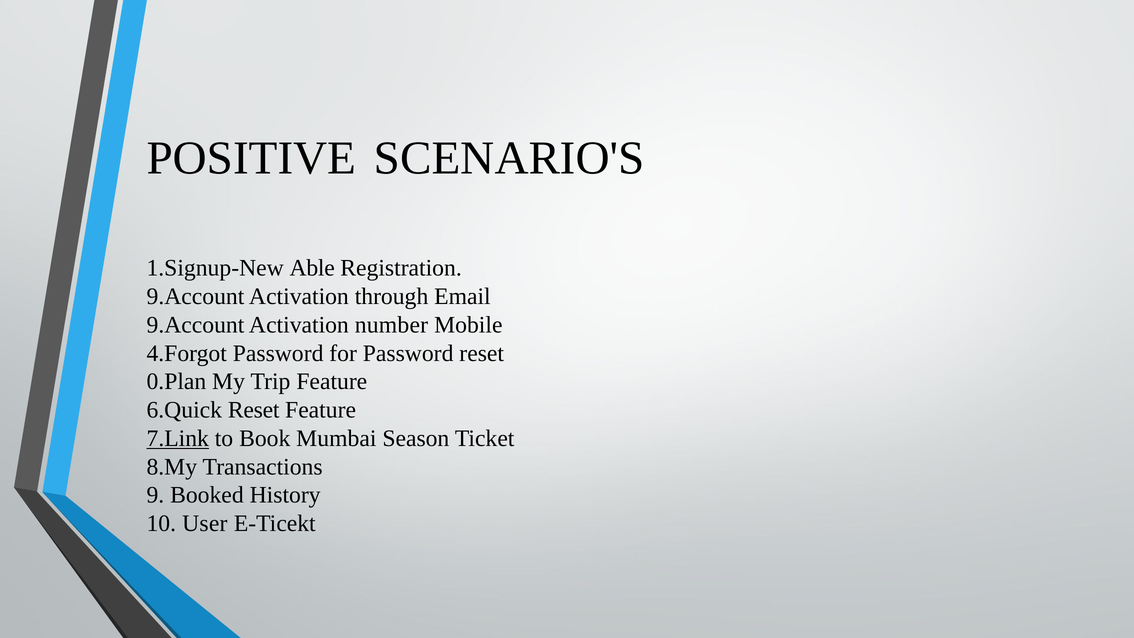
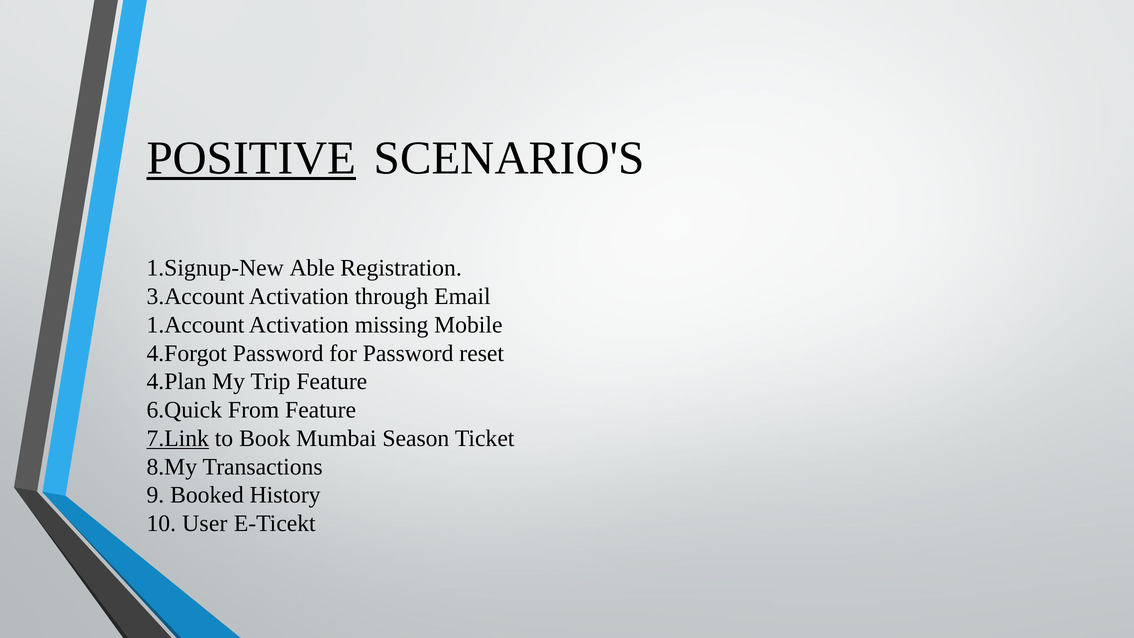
POSITIVE underline: none -> present
9.Account at (195, 296): 9.Account -> 3.Account
9.Account at (195, 325): 9.Account -> 1.Account
number: number -> missing
0.Plan: 0.Plan -> 4.Plan
6.Quick Reset: Reset -> From
